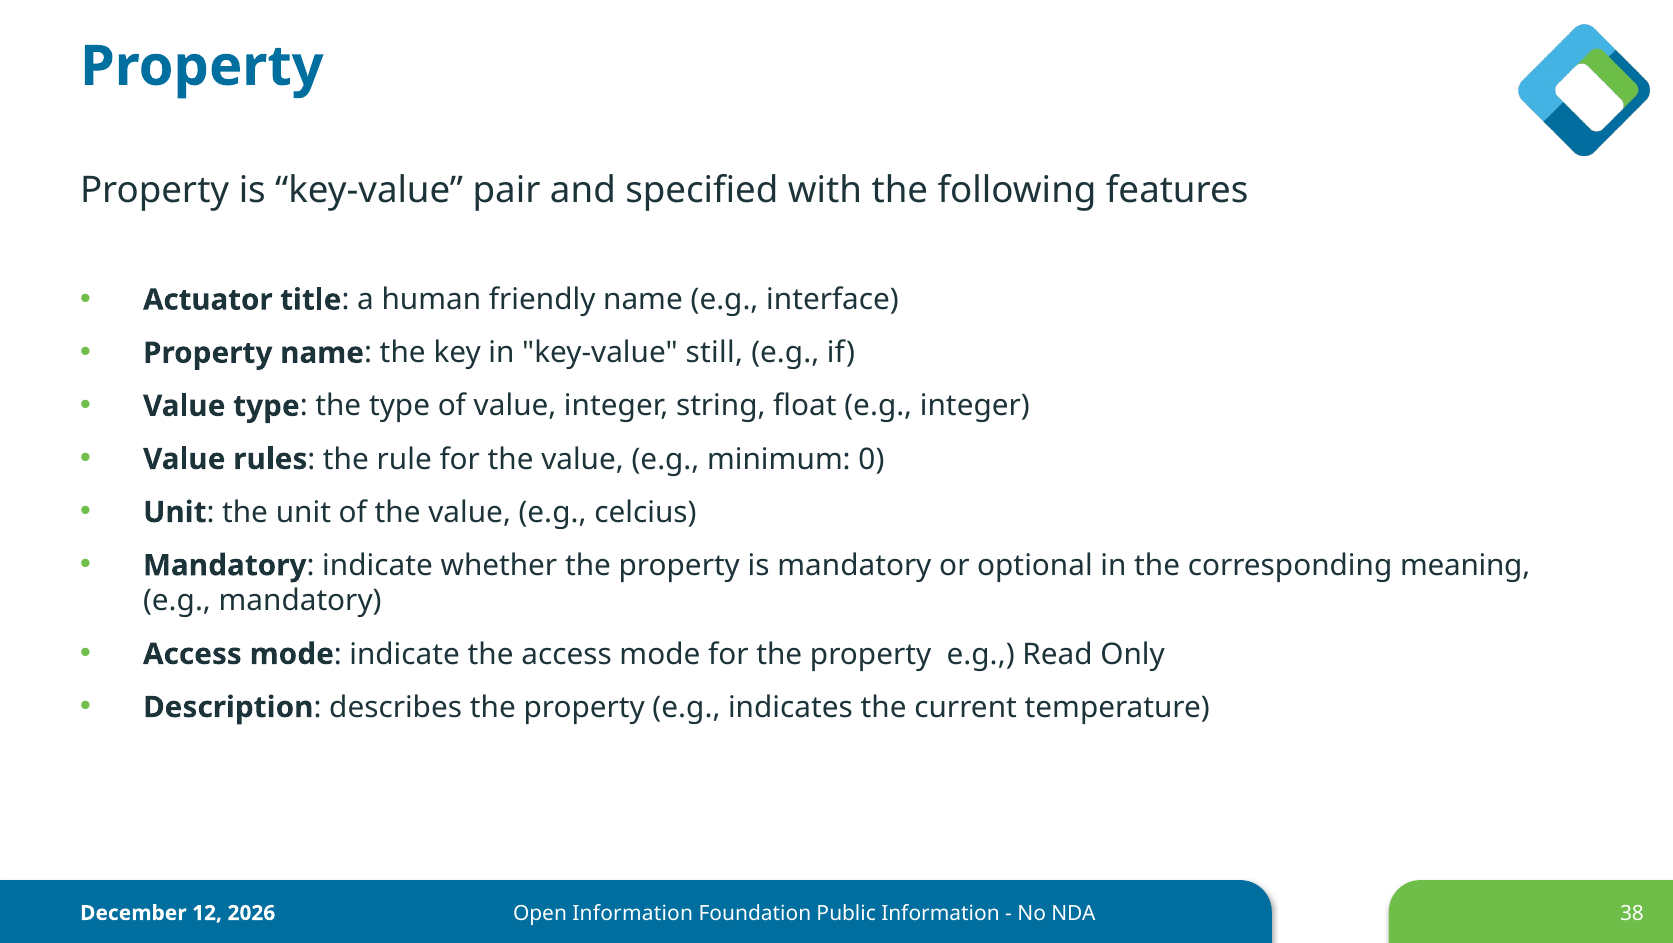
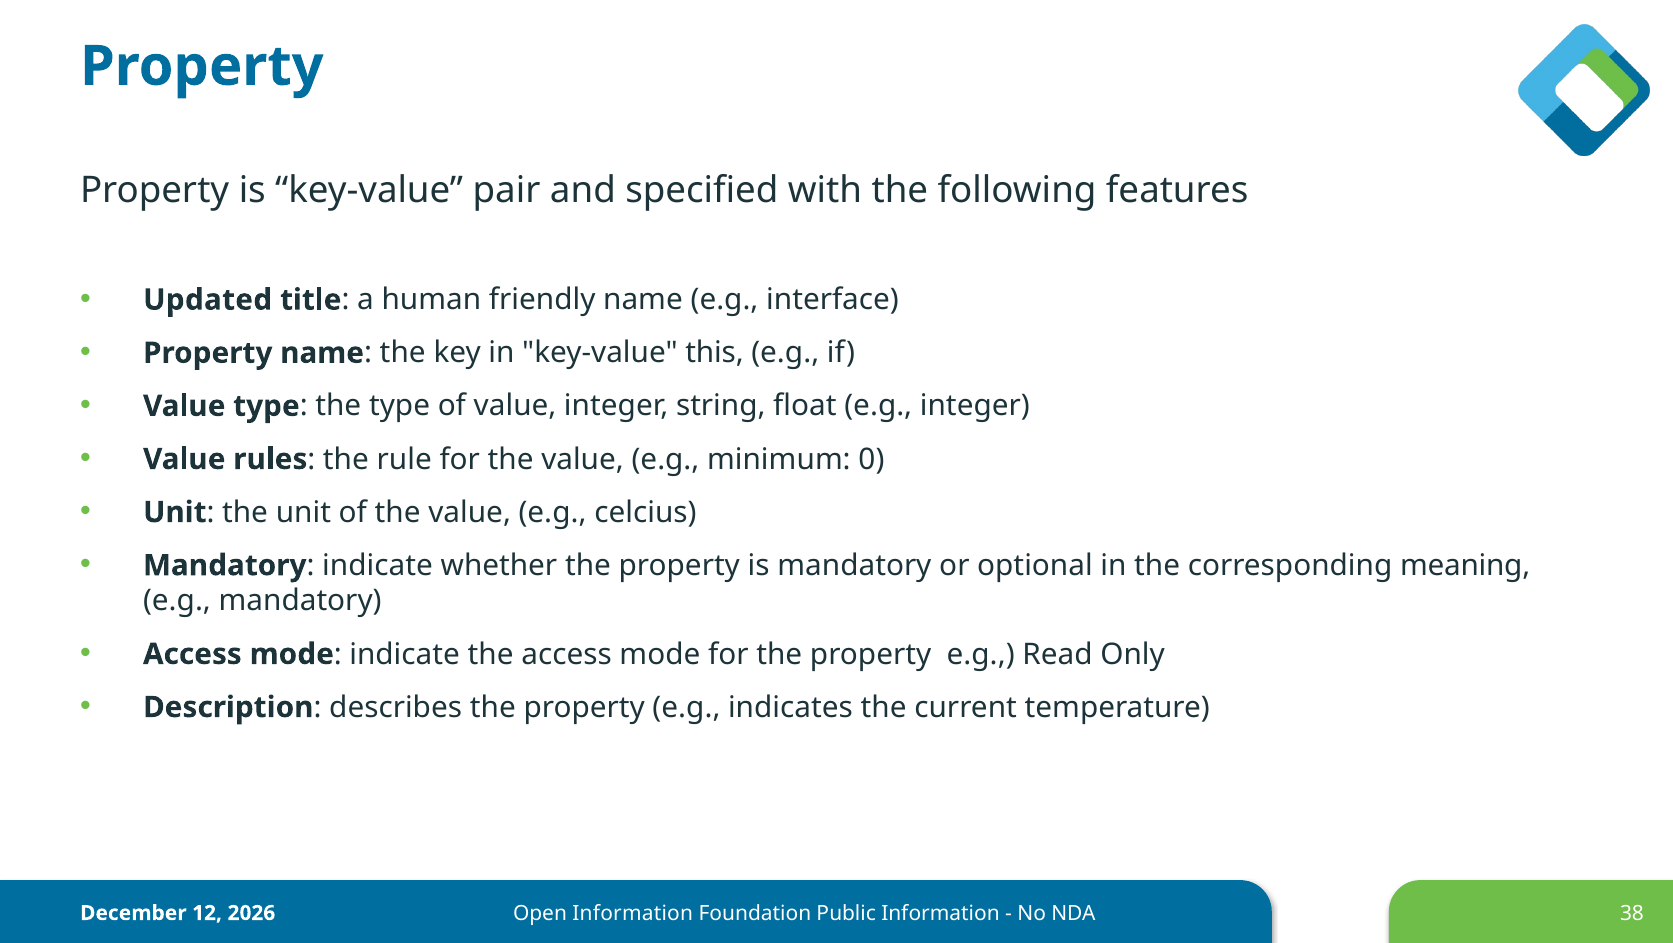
Actuator: Actuator -> Updated
still: still -> this
